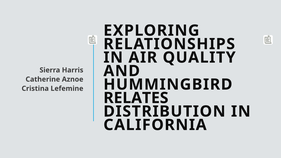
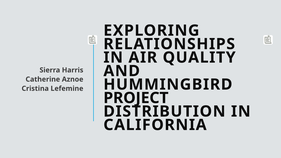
RELATES: RELATES -> PROJECT
